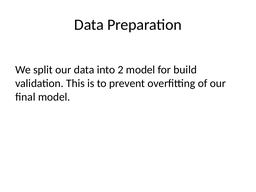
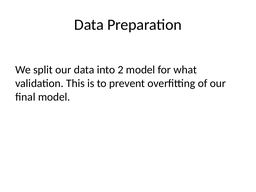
build: build -> what
